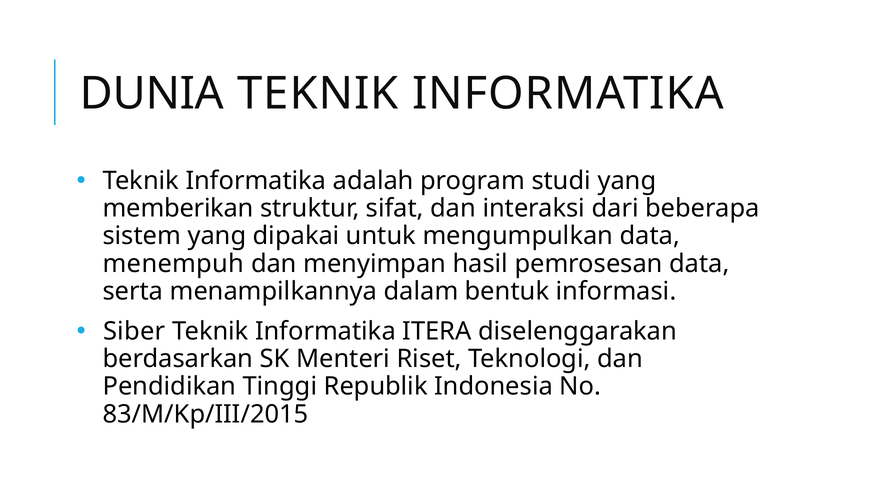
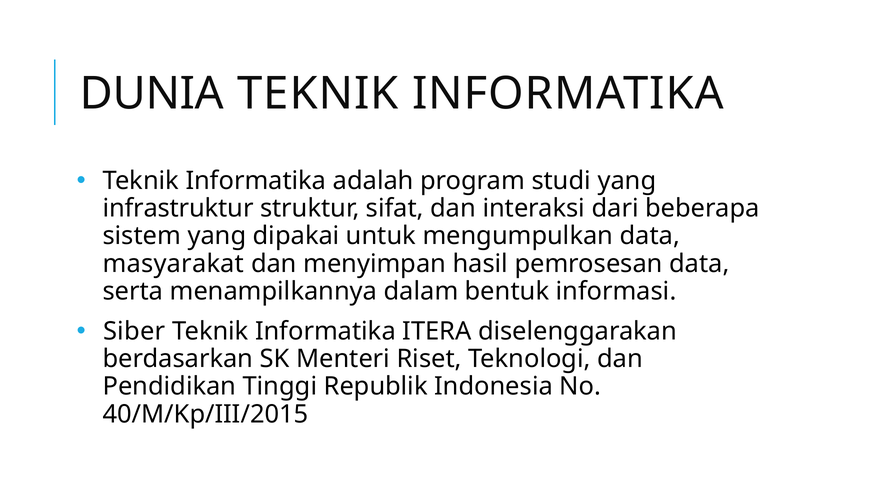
memberikan: memberikan -> infrastruktur
menempuh: menempuh -> masyarakat
83/M/Kp/III/2015: 83/M/Kp/III/2015 -> 40/M/Kp/III/2015
